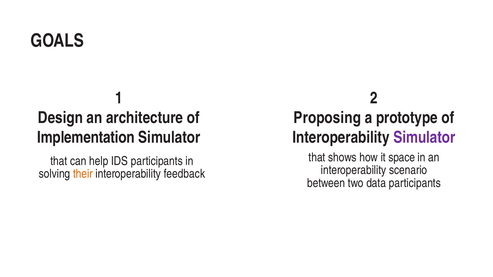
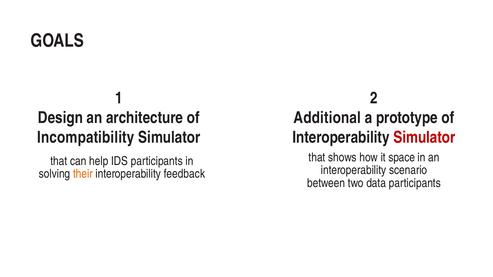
Proposing: Proposing -> Additional
Implementation: Implementation -> Incompatibility
Simulator at (424, 138) colour: purple -> red
